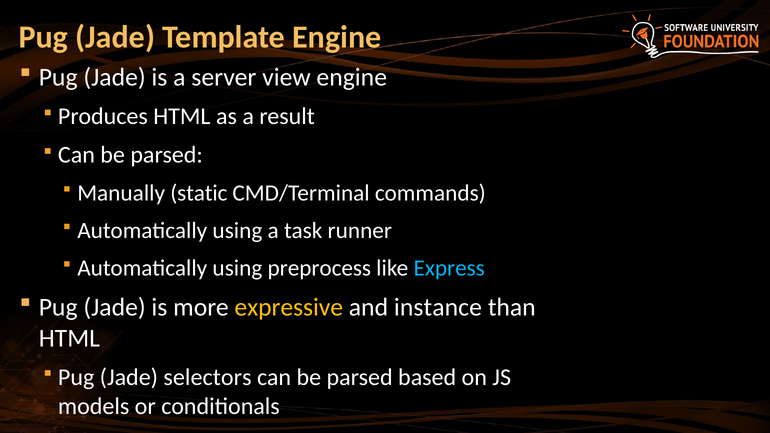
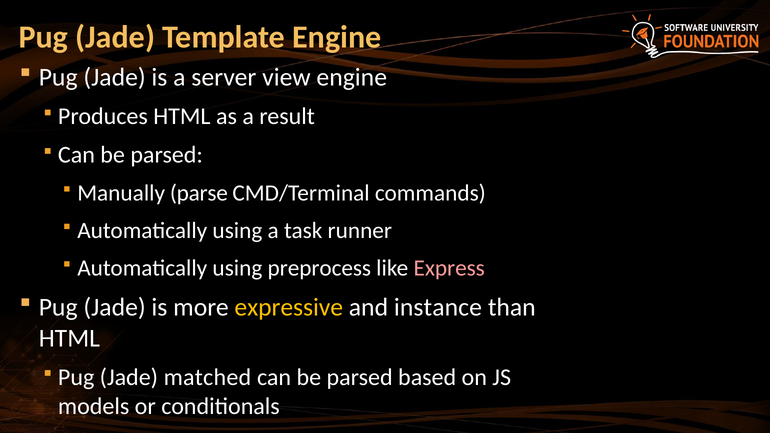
static: static -> parse
Express colour: light blue -> pink
selectors: selectors -> matched
